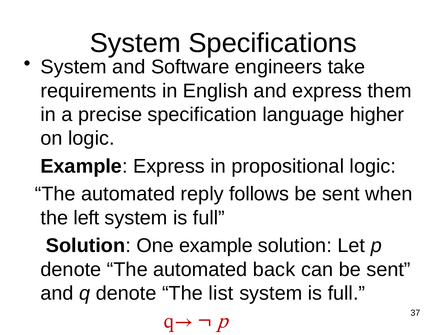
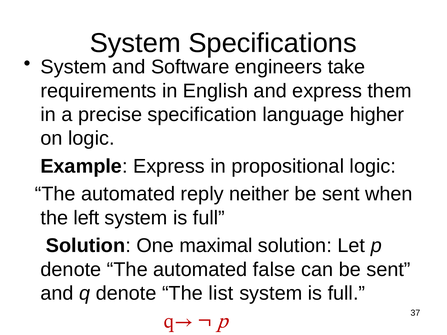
follows: follows -> neither
One example: example -> maximal
back: back -> false
